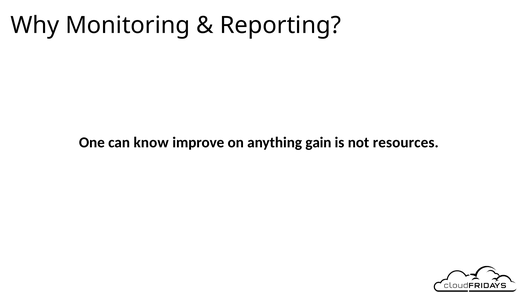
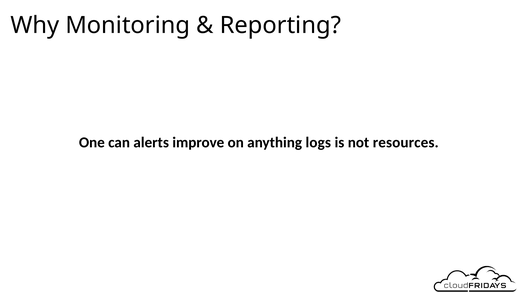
know: know -> alerts
gain: gain -> logs
